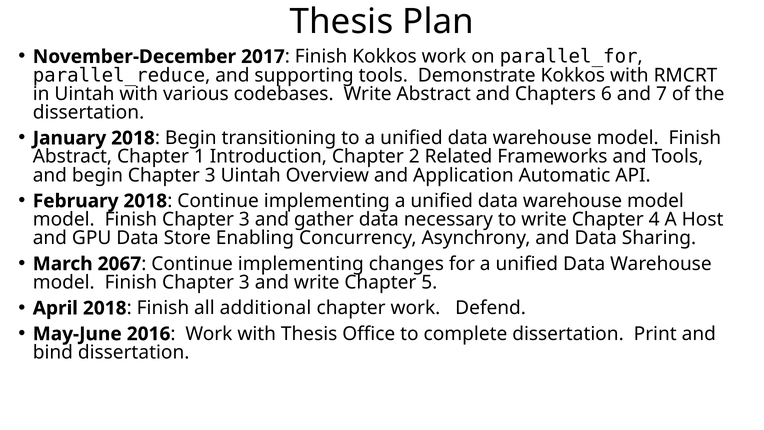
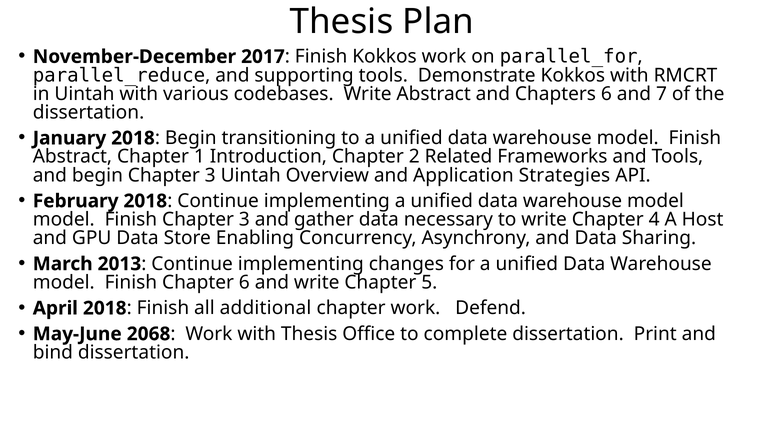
Automatic: Automatic -> Strategies
2067: 2067 -> 2013
3 at (244, 282): 3 -> 6
2016: 2016 -> 2068
